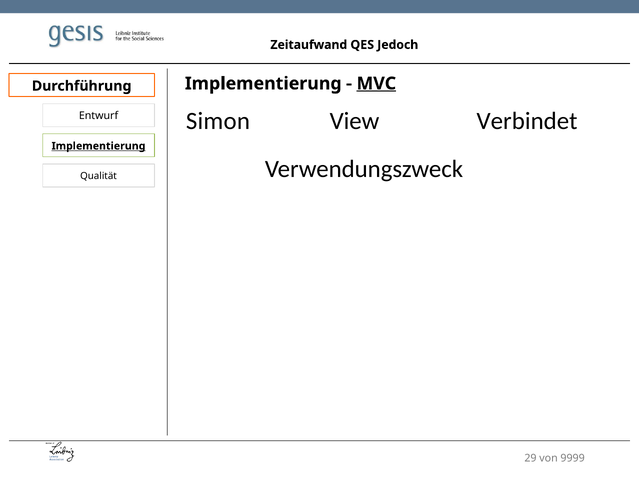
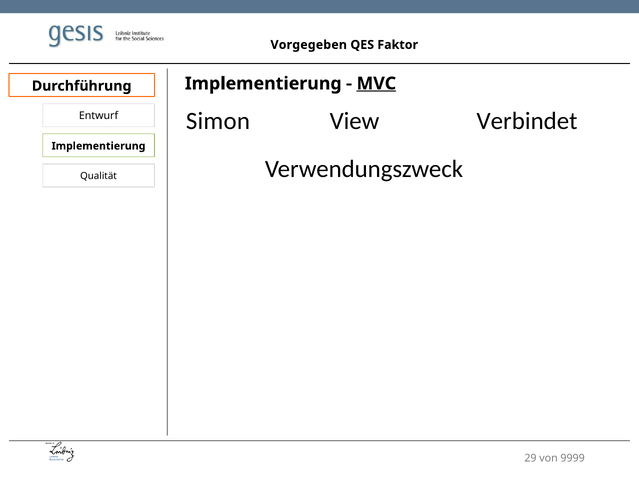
Zeitaufwand: Zeitaufwand -> Vorgegeben
Jedoch: Jedoch -> Faktor
Implementierung at (99, 146) underline: present -> none
